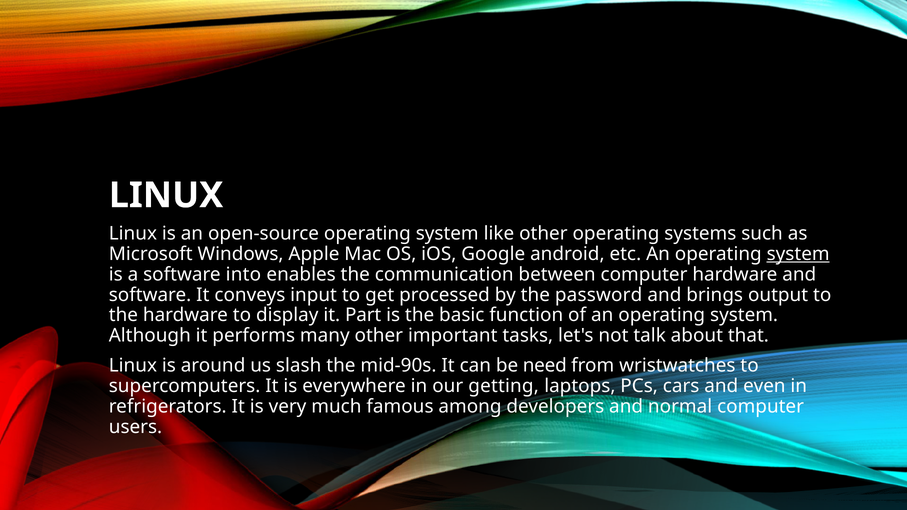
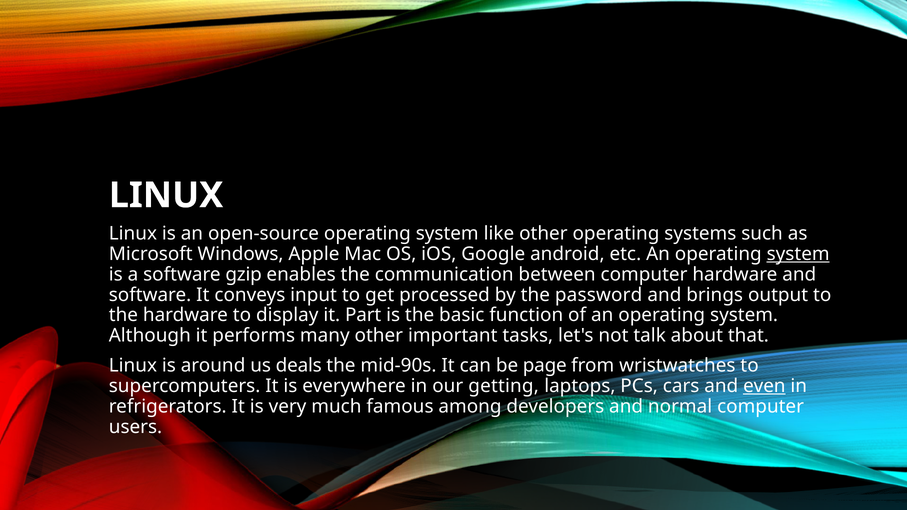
into: into -> gzip
slash: slash -> deals
need: need -> page
even underline: none -> present
